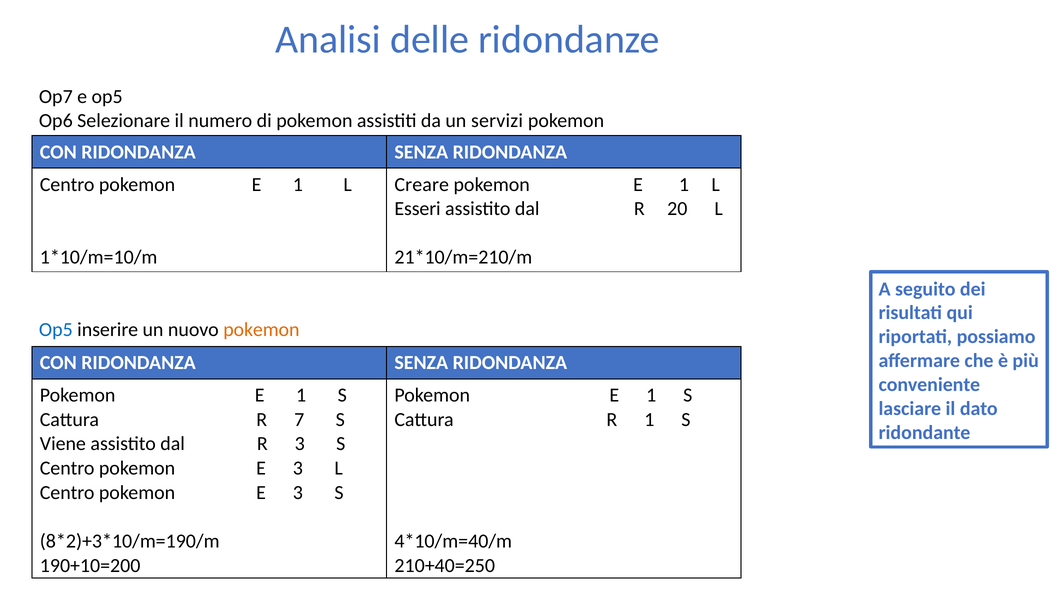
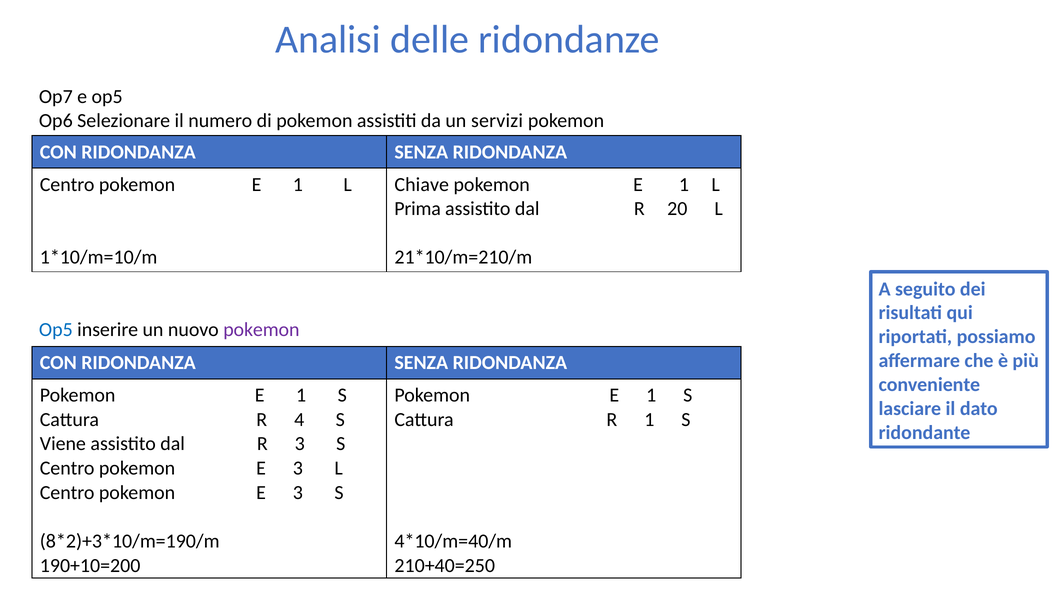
Creare: Creare -> Chiave
Esseri: Esseri -> Prima
pokemon at (261, 330) colour: orange -> purple
7: 7 -> 4
